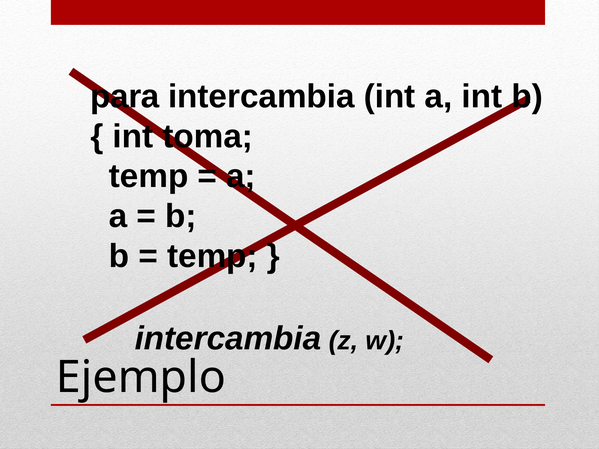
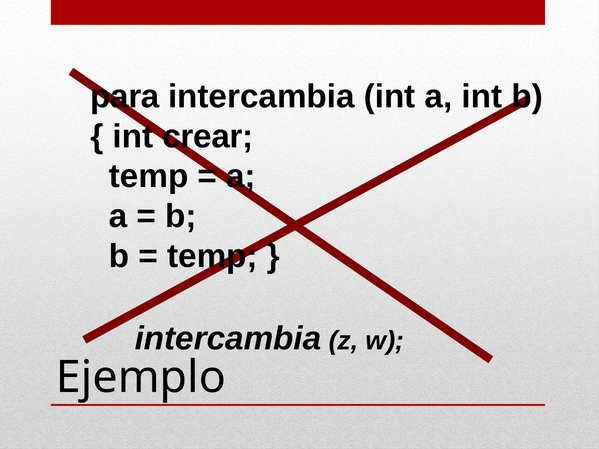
toma: toma -> crear
